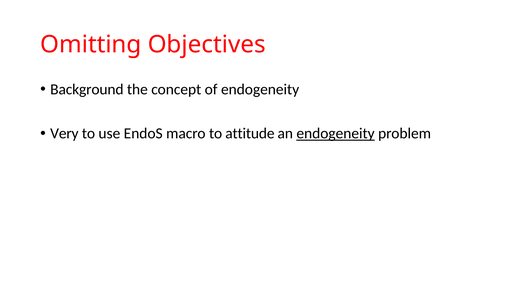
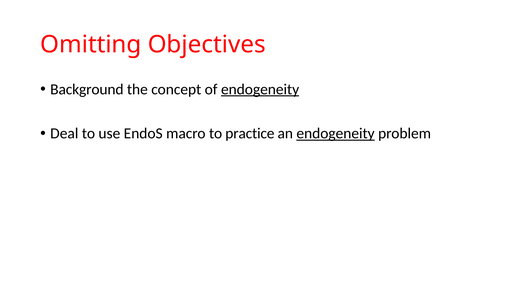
endogeneity at (260, 89) underline: none -> present
Very: Very -> Deal
attitude: attitude -> practice
